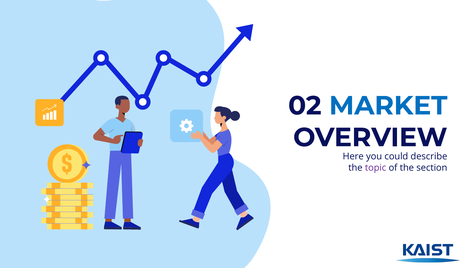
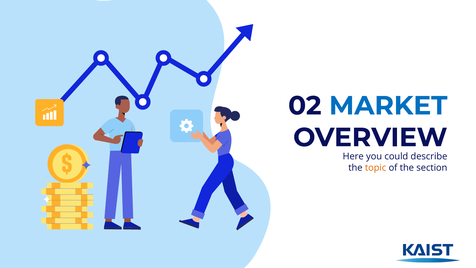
topic colour: purple -> orange
